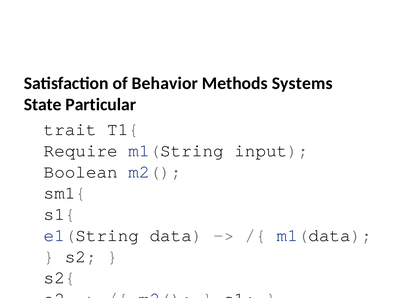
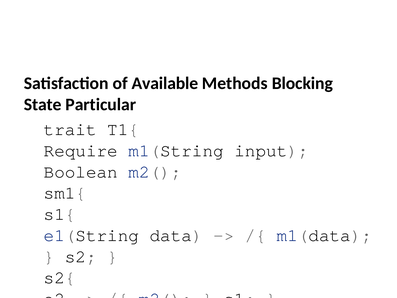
Behavior: Behavior -> Available
Systems: Systems -> Blocking
